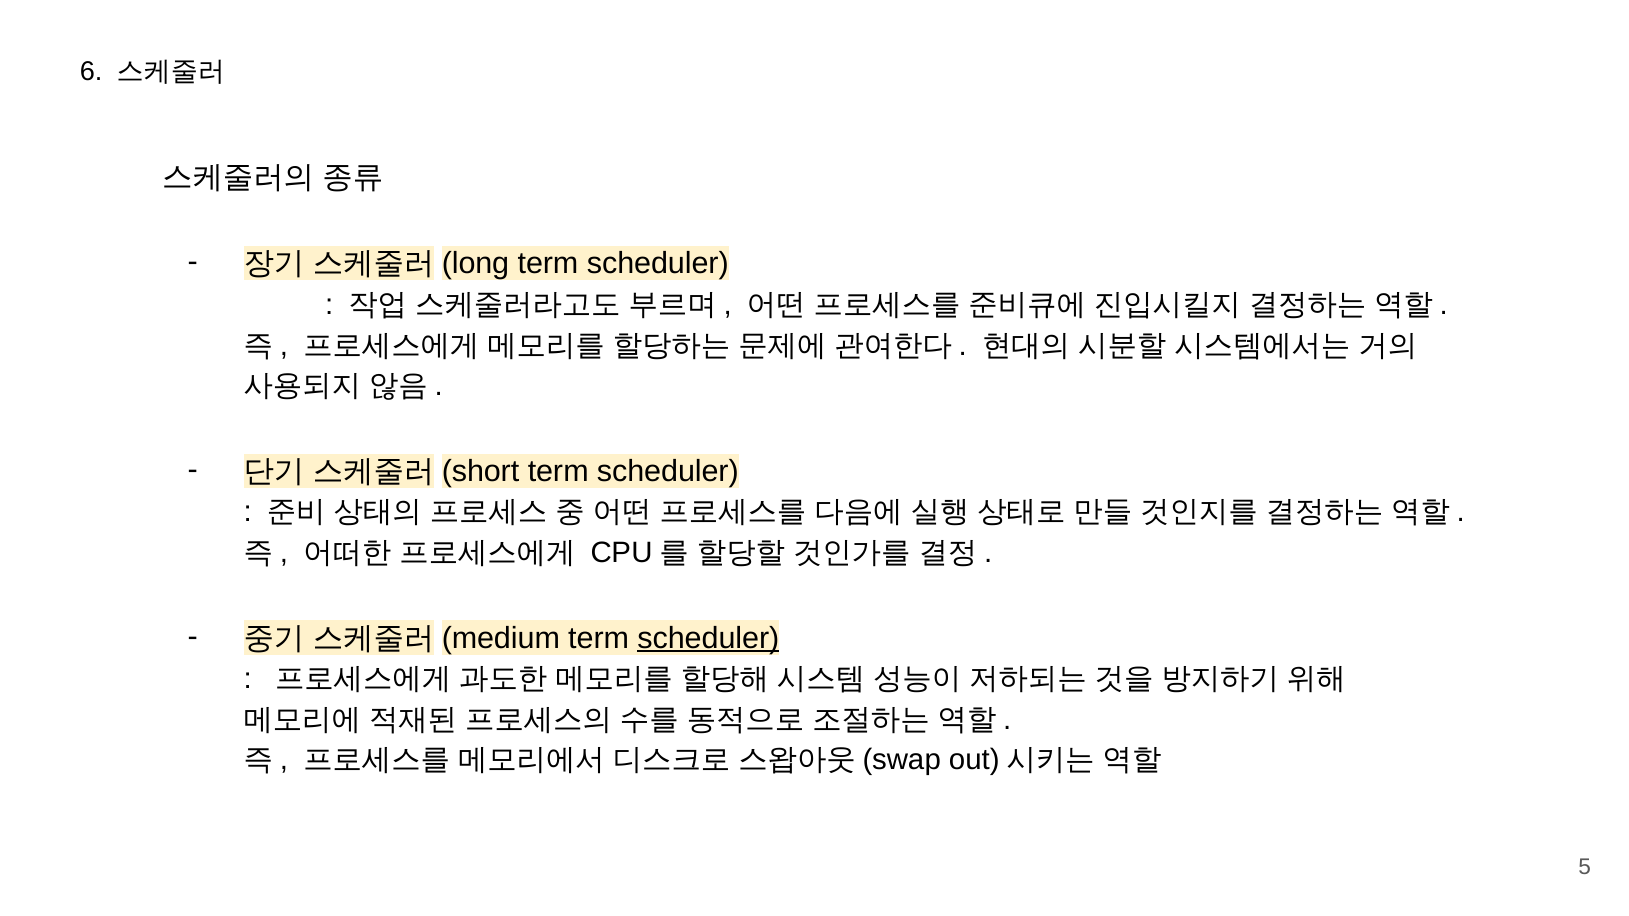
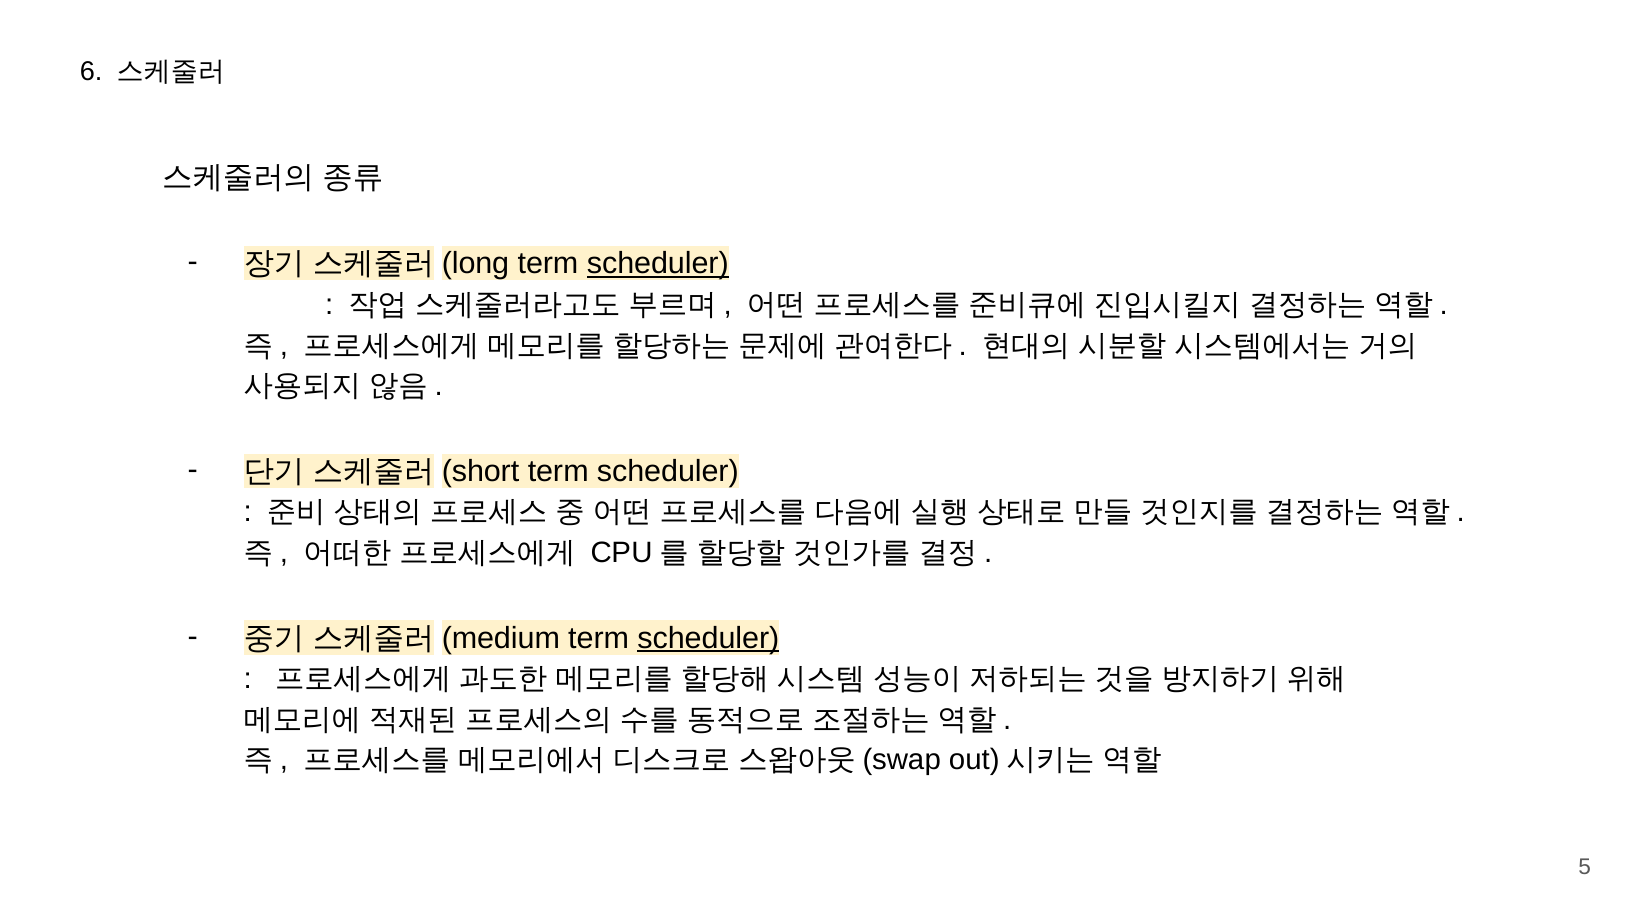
scheduler at (658, 264) underline: none -> present
